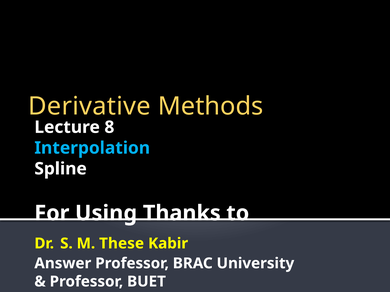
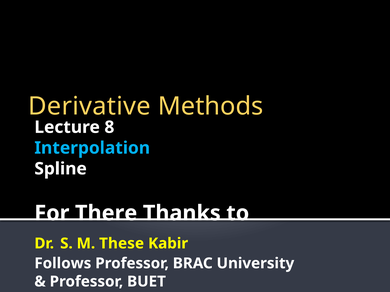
Using: Using -> There
Answer: Answer -> Follows
